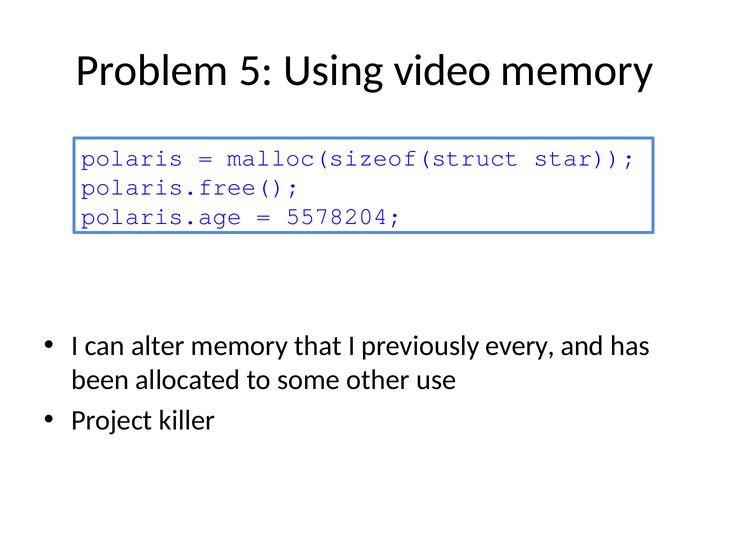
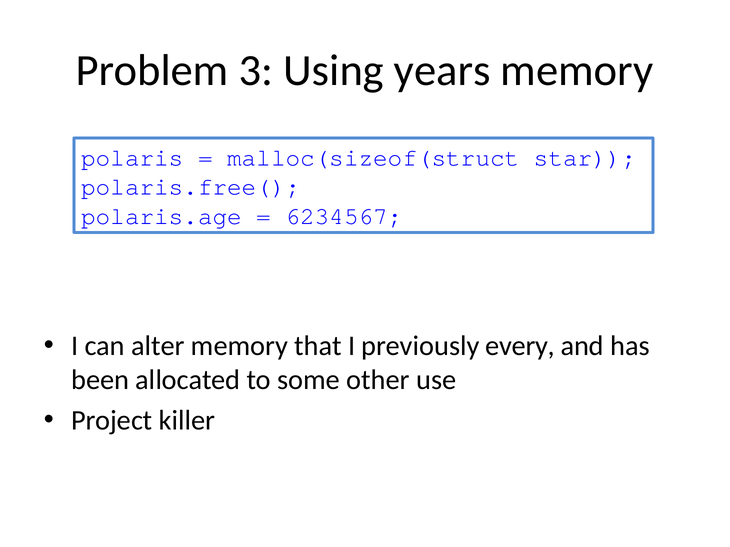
5: 5 -> 3
video: video -> years
5578204: 5578204 -> 6234567
